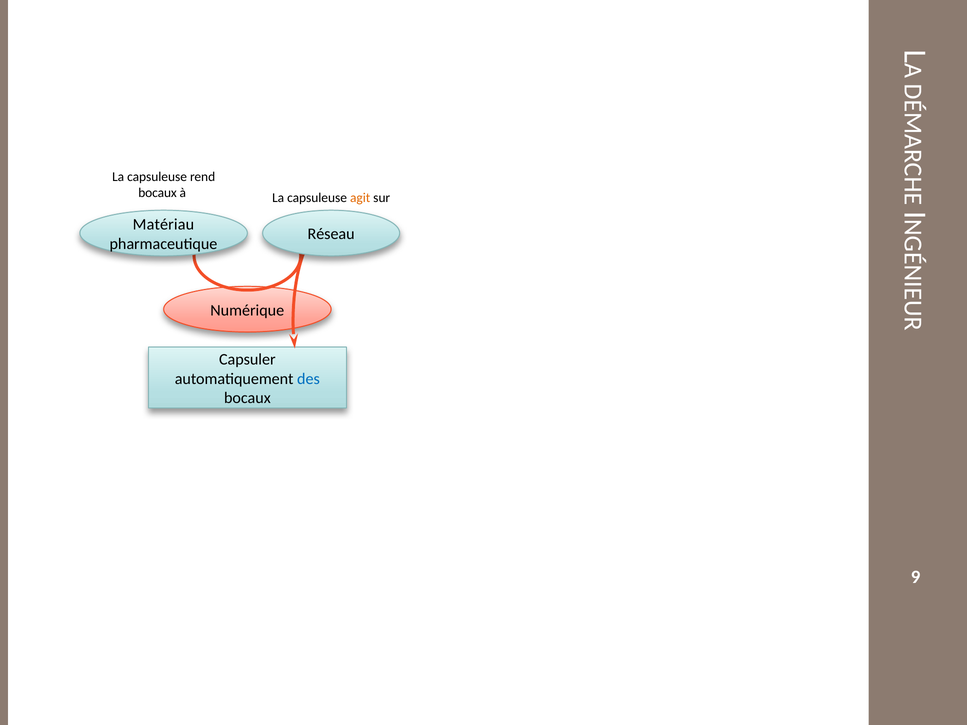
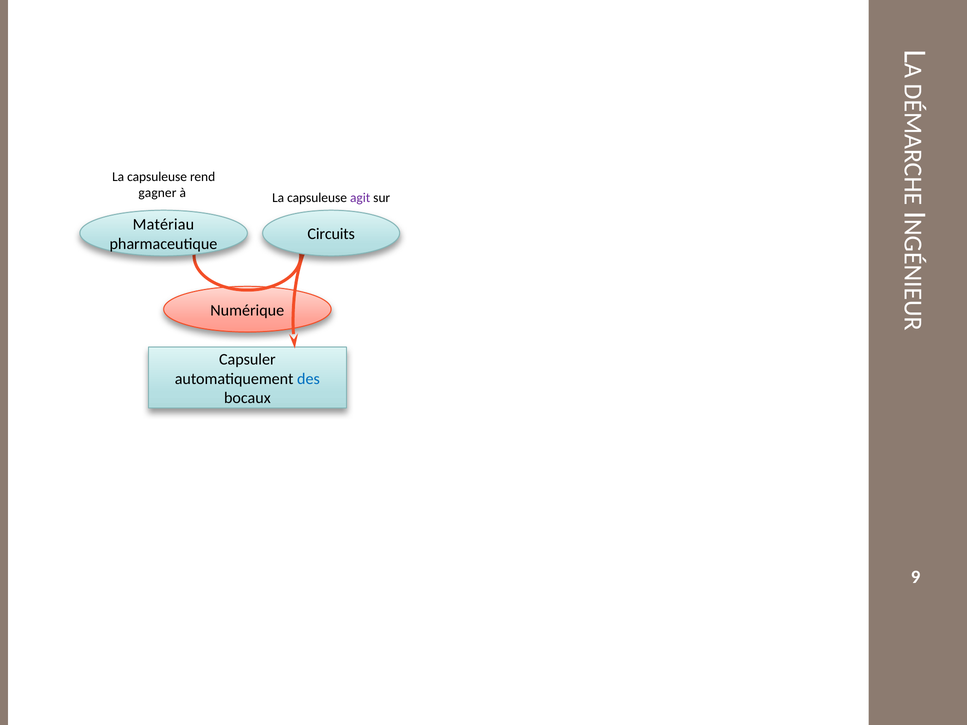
bocaux at (158, 193): bocaux -> gagner
agit colour: orange -> purple
Réseau: Réseau -> Circuits
